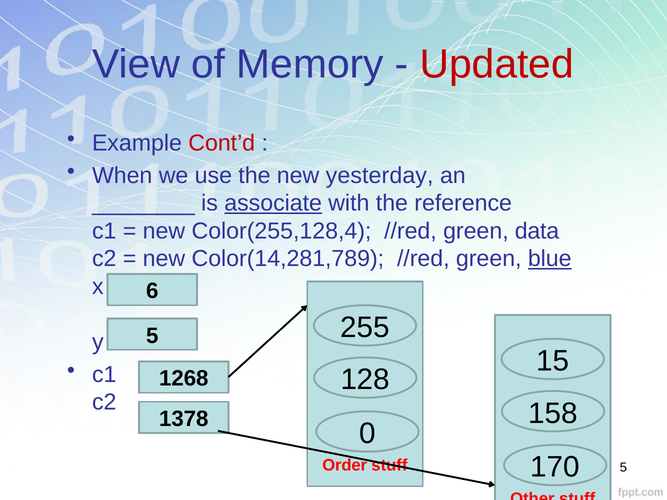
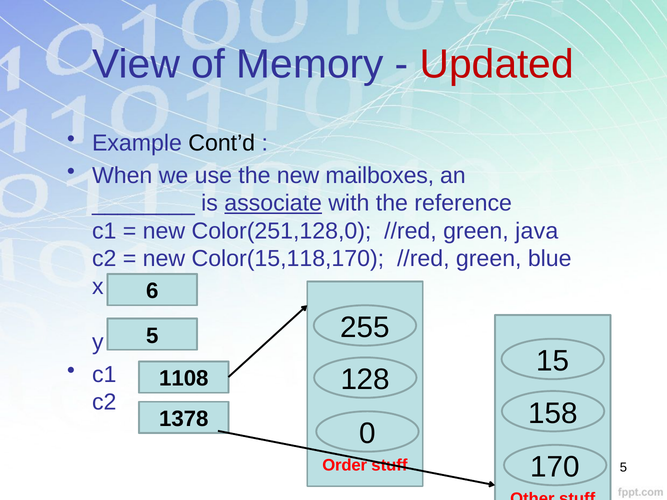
Cont’d colour: red -> black
yesterday: yesterday -> mailboxes
Color(255,128,4: Color(255,128,4 -> Color(251,128,0
data: data -> java
Color(14,281,789: Color(14,281,789 -> Color(15,118,170
blue underline: present -> none
1268: 1268 -> 1108
